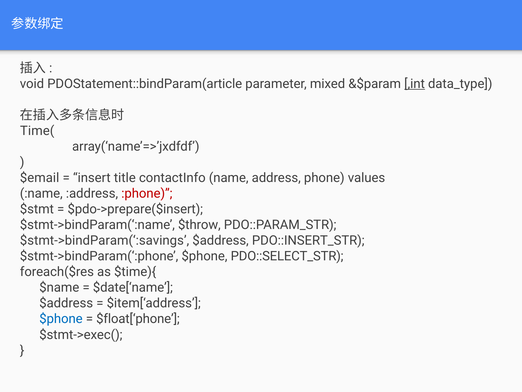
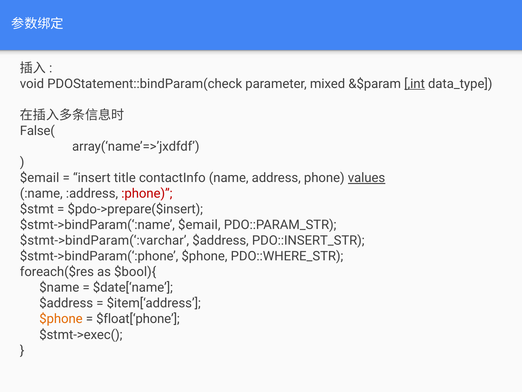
PDOStatement::bindParam(article: PDOStatement::bindParam(article -> PDOStatement::bindParam(check
Time(: Time( -> False(
values underline: none -> present
$stmt->bindParam(‘:name $throw: $throw -> $email
$stmt->bindParam(‘:savings: $stmt->bindParam(‘:savings -> $stmt->bindParam(‘:varchar
PDO::SELECT_STR: PDO::SELECT_STR -> PDO::WHERE_STR
$time){: $time){ -> $bool){
$phone at (61, 319) colour: blue -> orange
